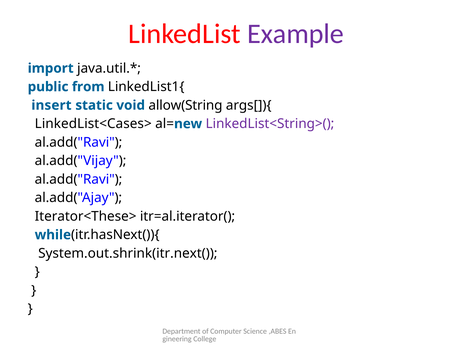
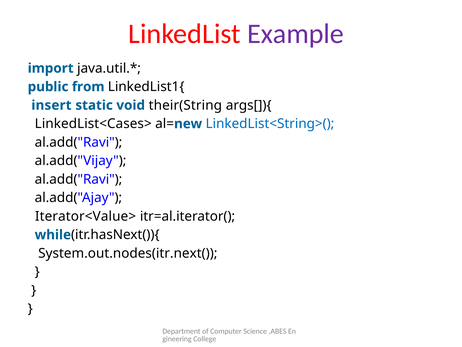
allow(String: allow(String -> their(String
LinkedList<String>( colour: purple -> blue
Iterator<These>: Iterator<These> -> Iterator<Value>
System.out.shrink(itr.next(: System.out.shrink(itr.next( -> System.out.nodes(itr.next(
